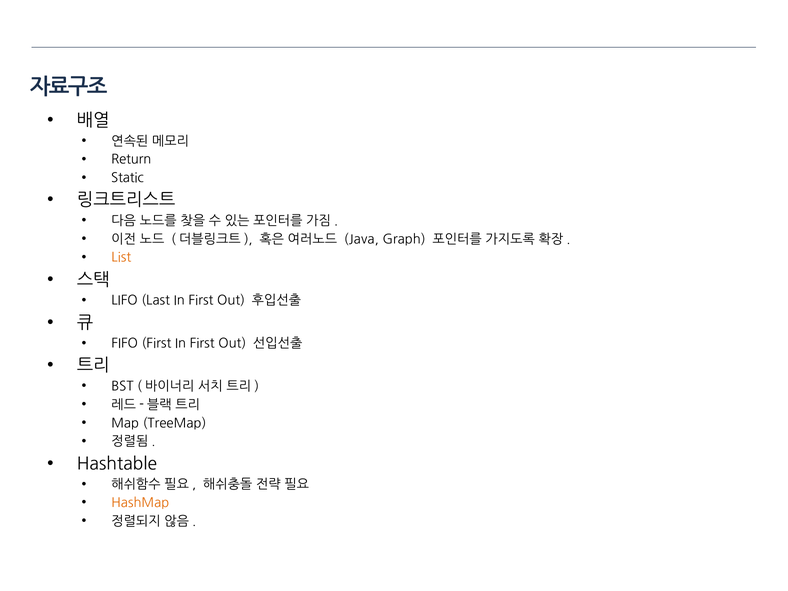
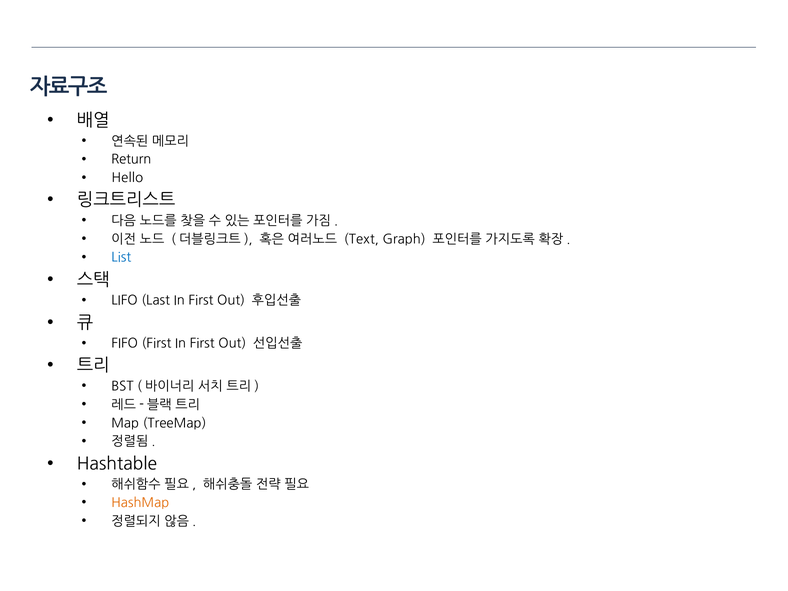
Static: Static -> Hello
Java: Java -> Text
List colour: orange -> blue
